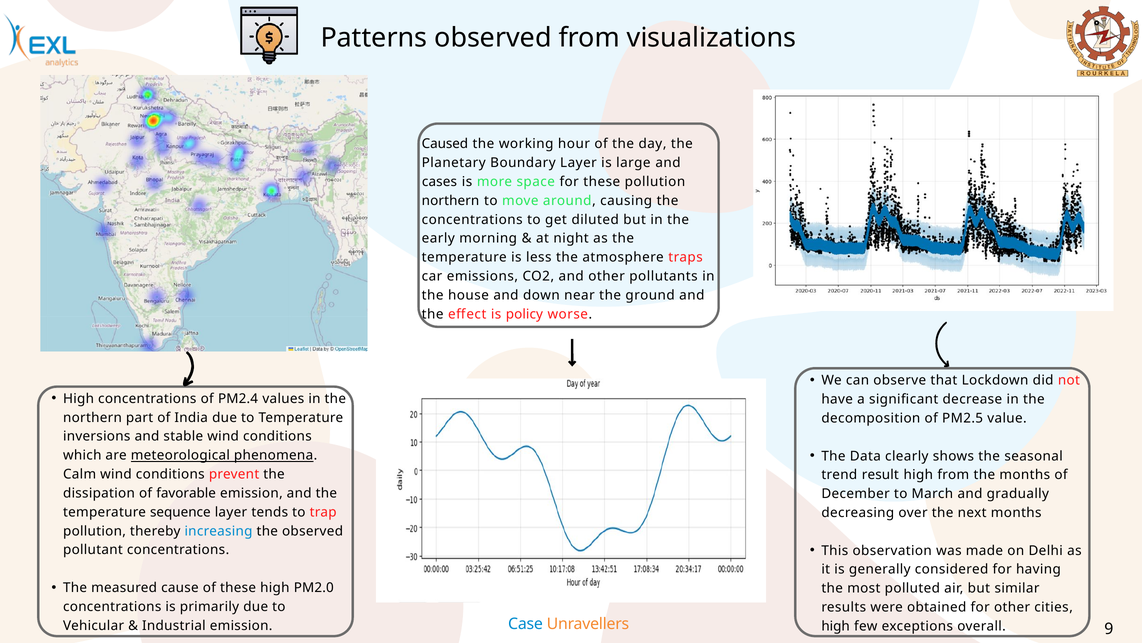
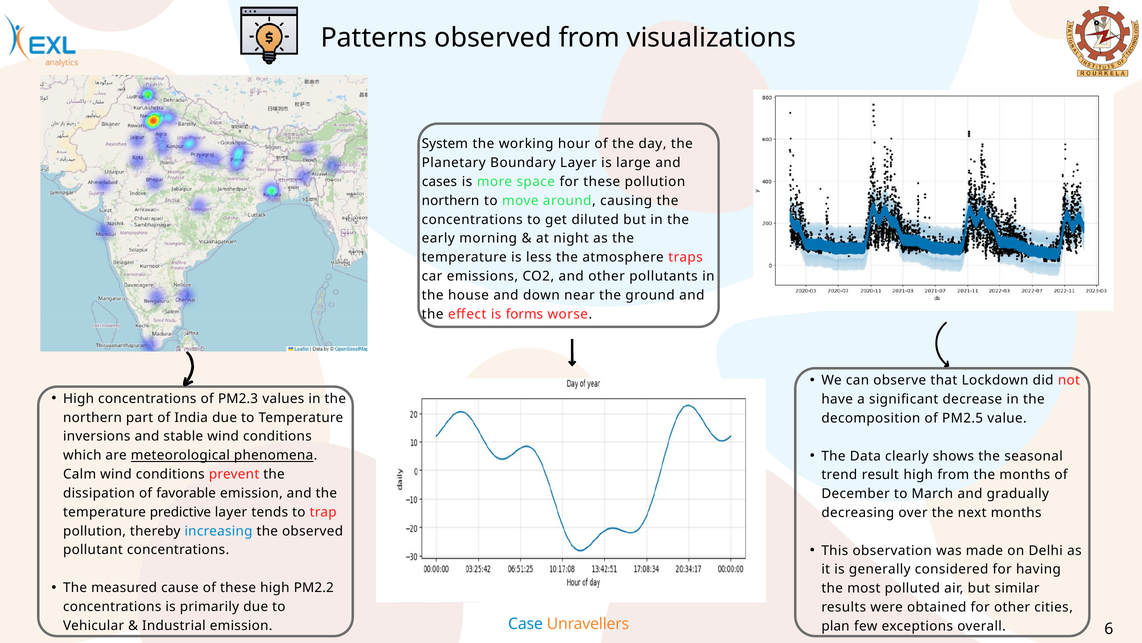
Caused: Caused -> System
policy: policy -> forms
PM2.4: PM2.4 -> PM2.3
sequence: sequence -> predictive
PM2.0: PM2.0 -> PM2.2
9: 9 -> 6
high at (836, 626): high -> plan
